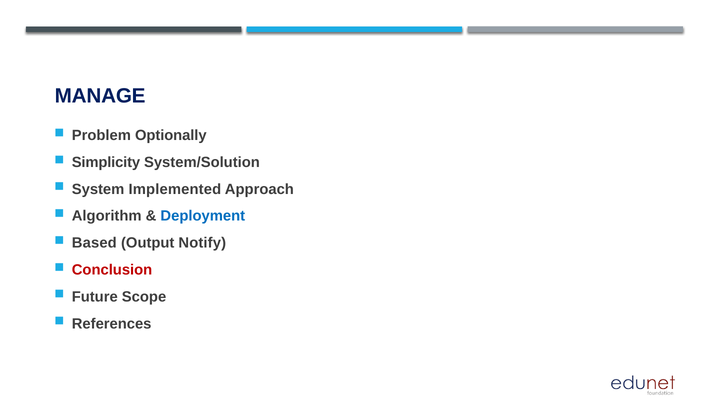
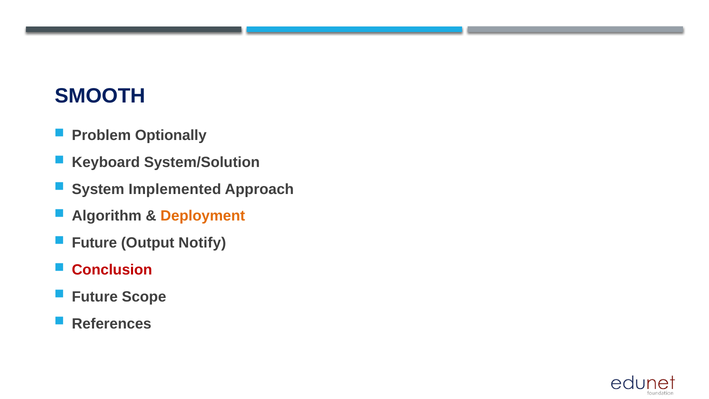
MANAGE: MANAGE -> SMOOTH
Simplicity: Simplicity -> Keyboard
Deployment colour: blue -> orange
Based at (94, 243): Based -> Future
